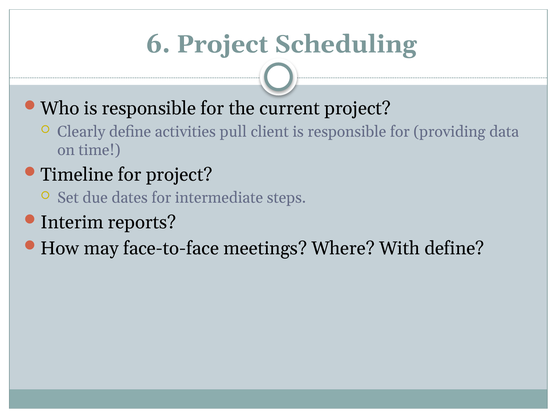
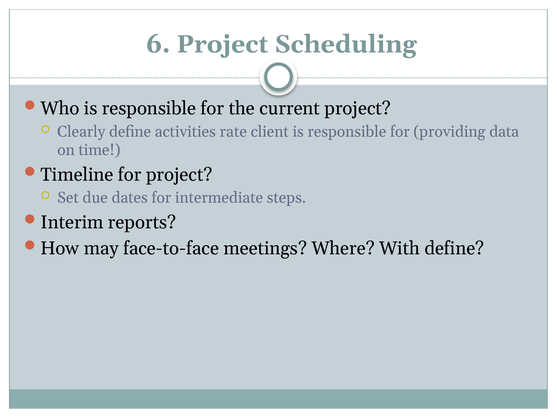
pull: pull -> rate
